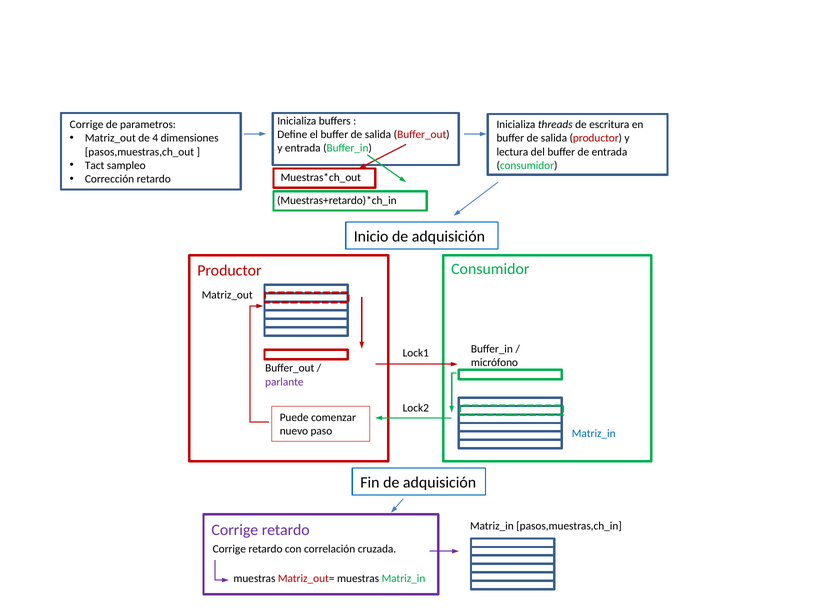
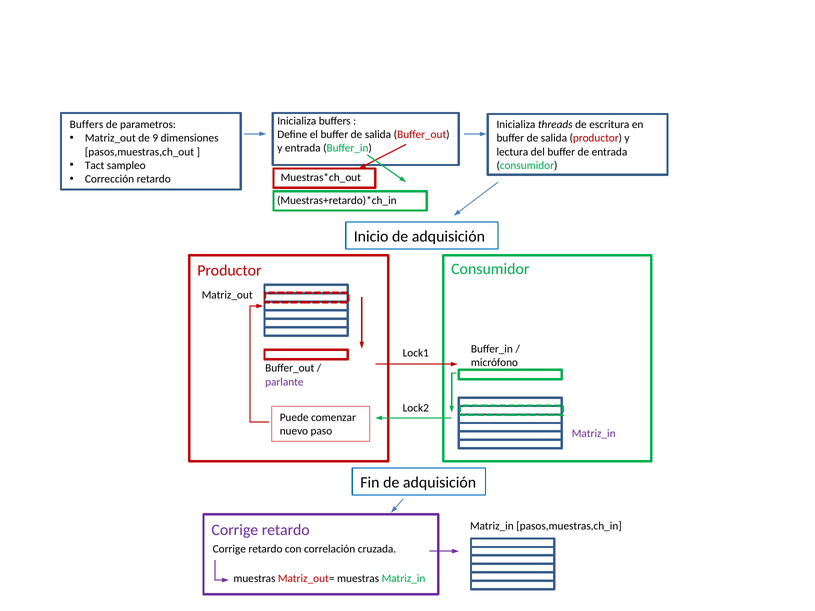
Corrige at (87, 125): Corrige -> Buffers
4: 4 -> 9
Matriz_in at (594, 434) colour: blue -> purple
